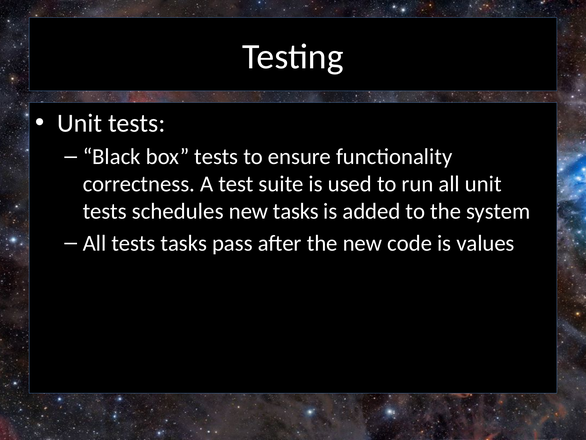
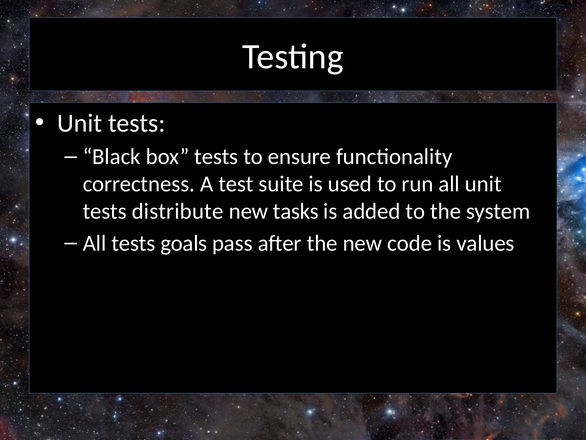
schedules: schedules -> distribute
tests tasks: tasks -> goals
